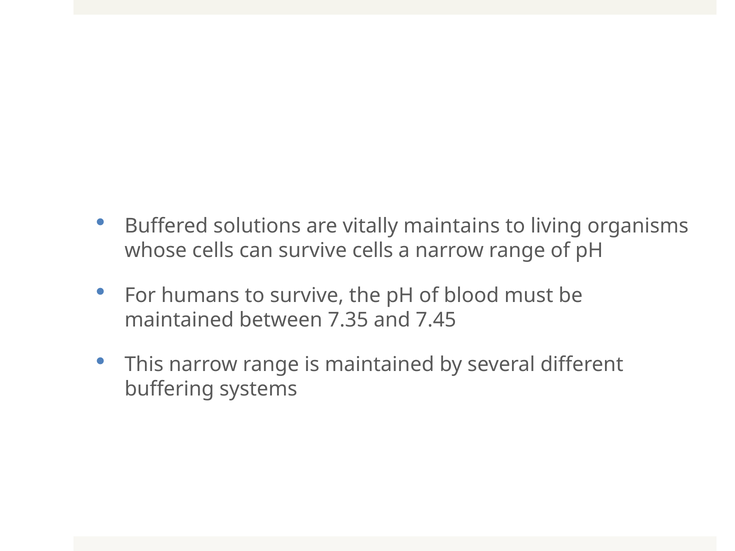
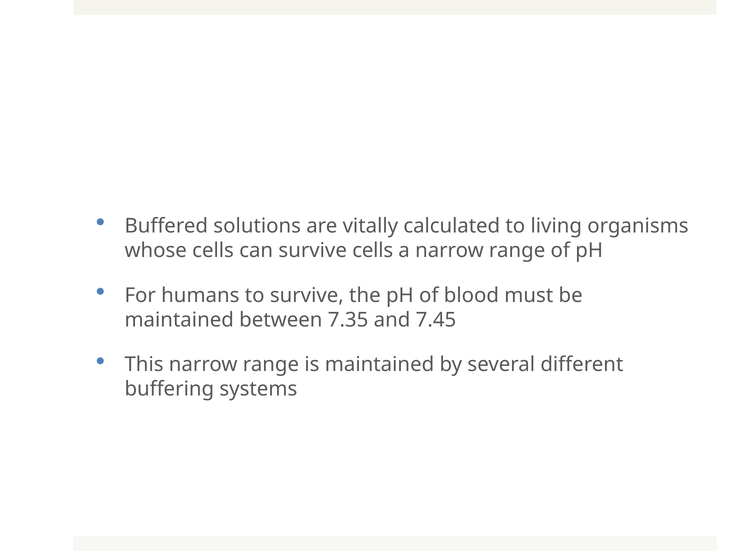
maintains: maintains -> calculated
